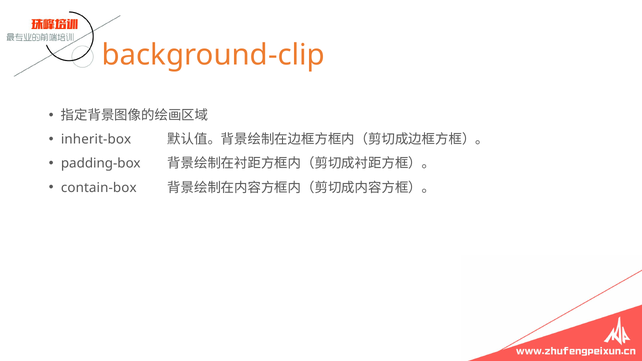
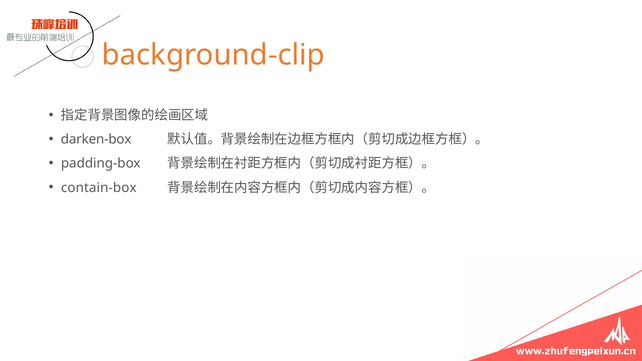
inherit-box: inherit-box -> darken-box
